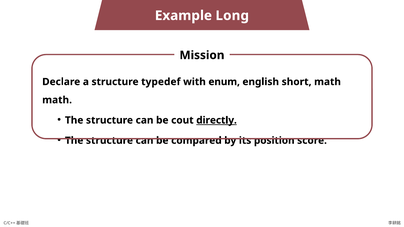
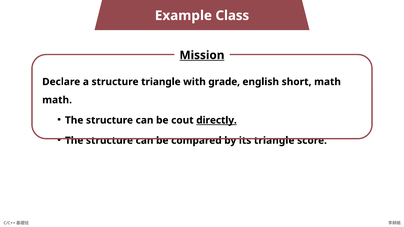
Long: Long -> Class
Mission underline: none -> present
structure typedef: typedef -> triangle
enum: enum -> grade
its position: position -> triangle
